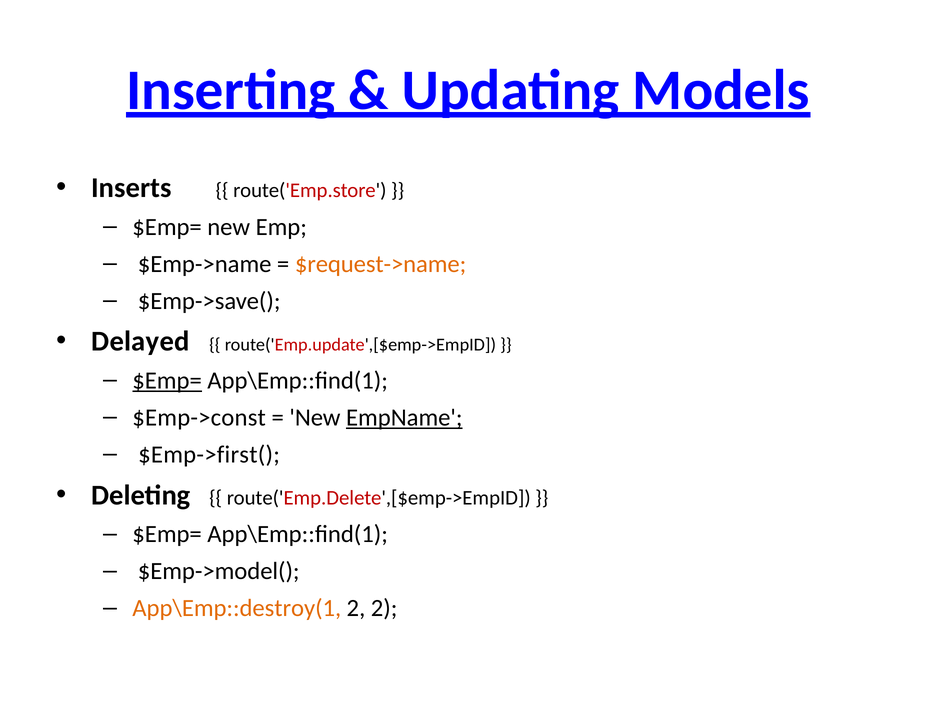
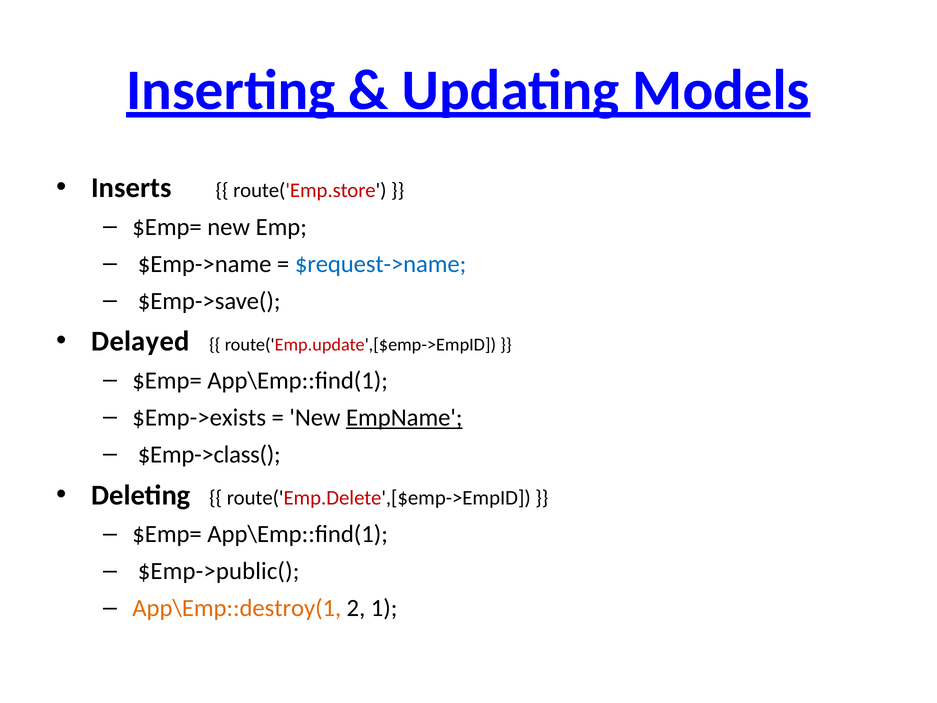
$request->name colour: orange -> blue
$Emp= at (167, 380) underline: present -> none
$Emp->const: $Emp->const -> $Emp->exists
$Emp->first(: $Emp->first( -> $Emp->class(
$Emp->model(: $Emp->model( -> $Emp->public(
2 2: 2 -> 1
